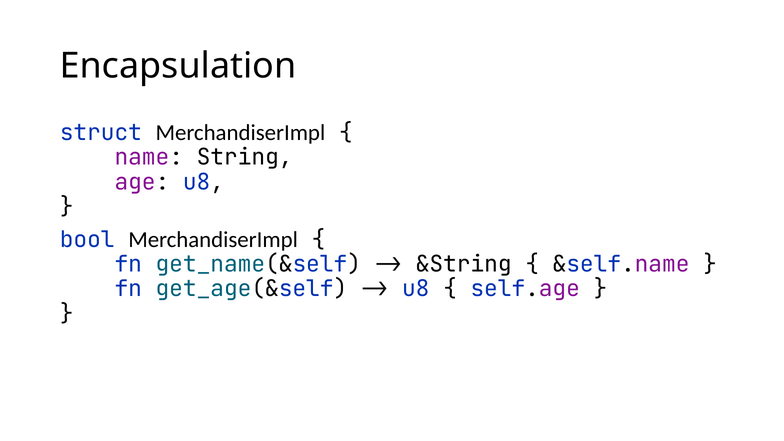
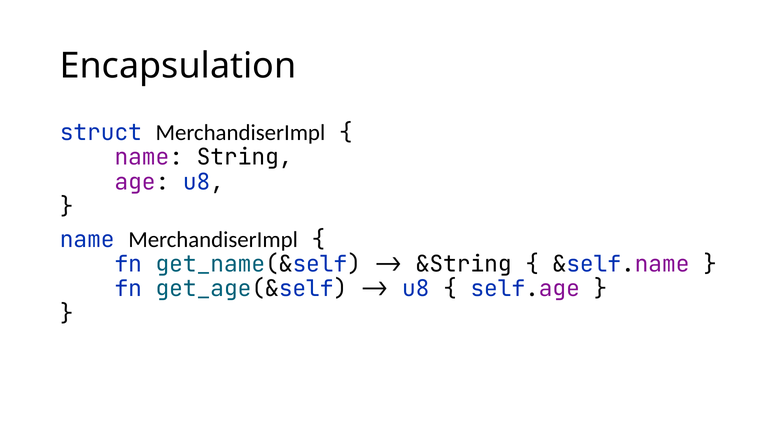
bool at (87, 240): bool -> name
